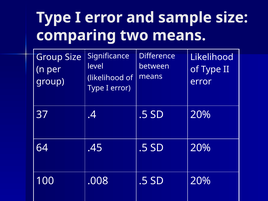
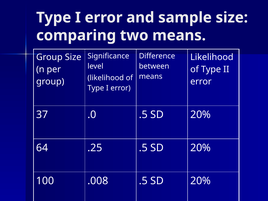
.4: .4 -> .0
.45: .45 -> .25
